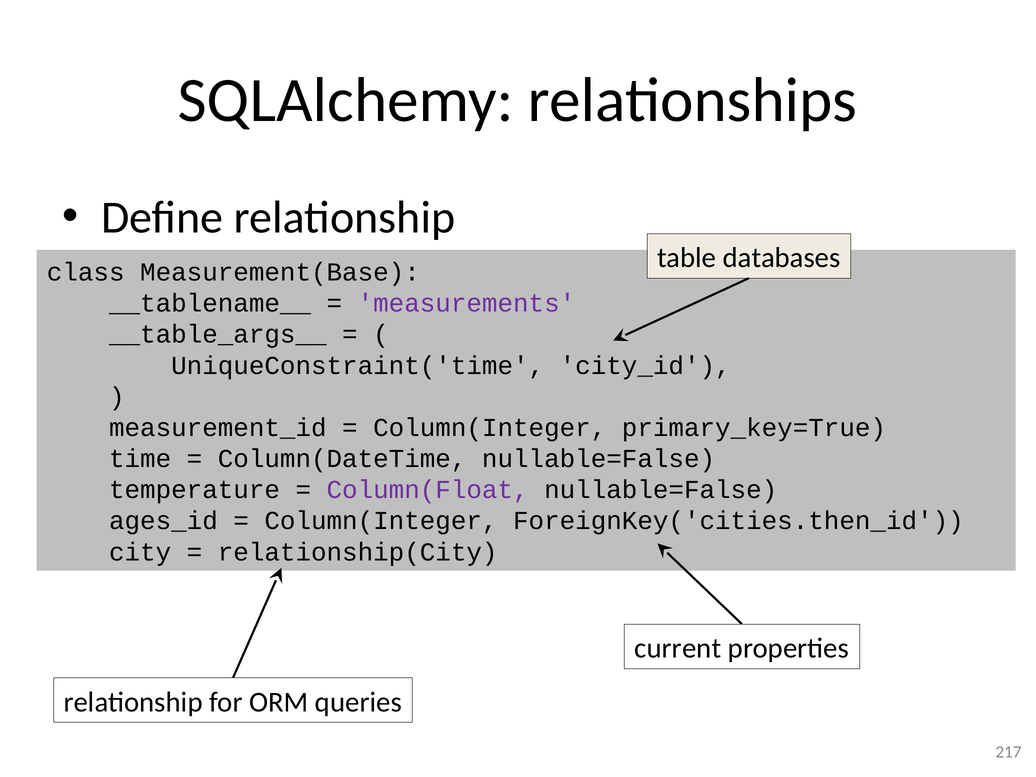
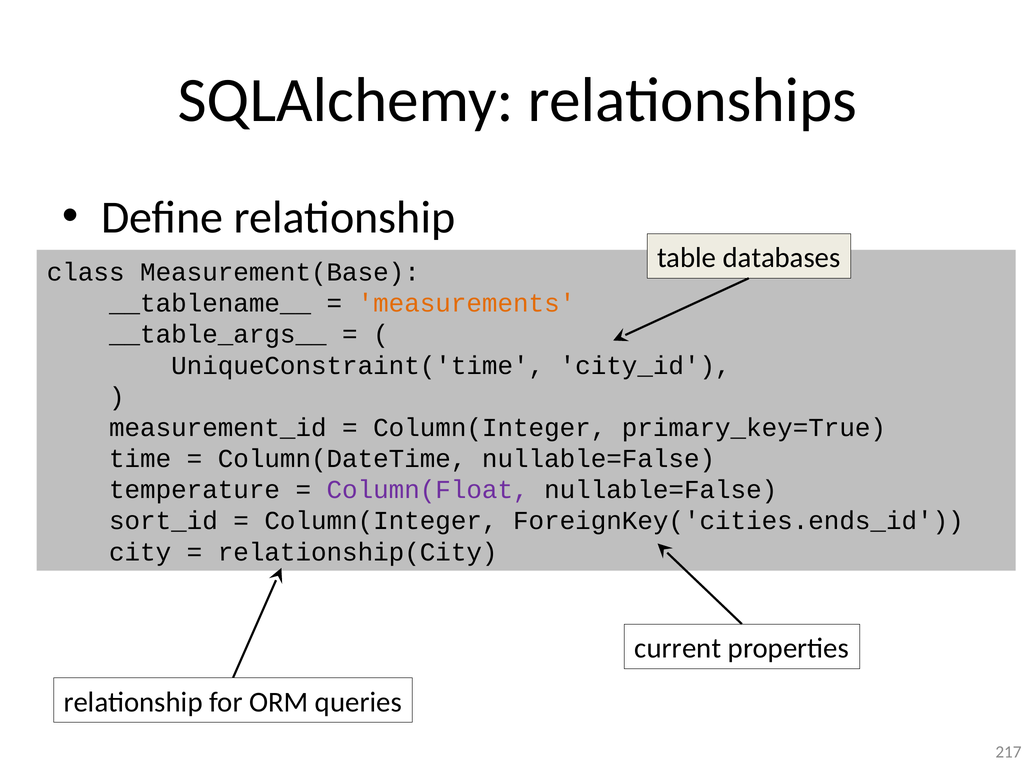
measurements colour: purple -> orange
ages_id: ages_id -> sort_id
ForeignKey('cities.then_id: ForeignKey('cities.then_id -> ForeignKey('cities.ends_id
